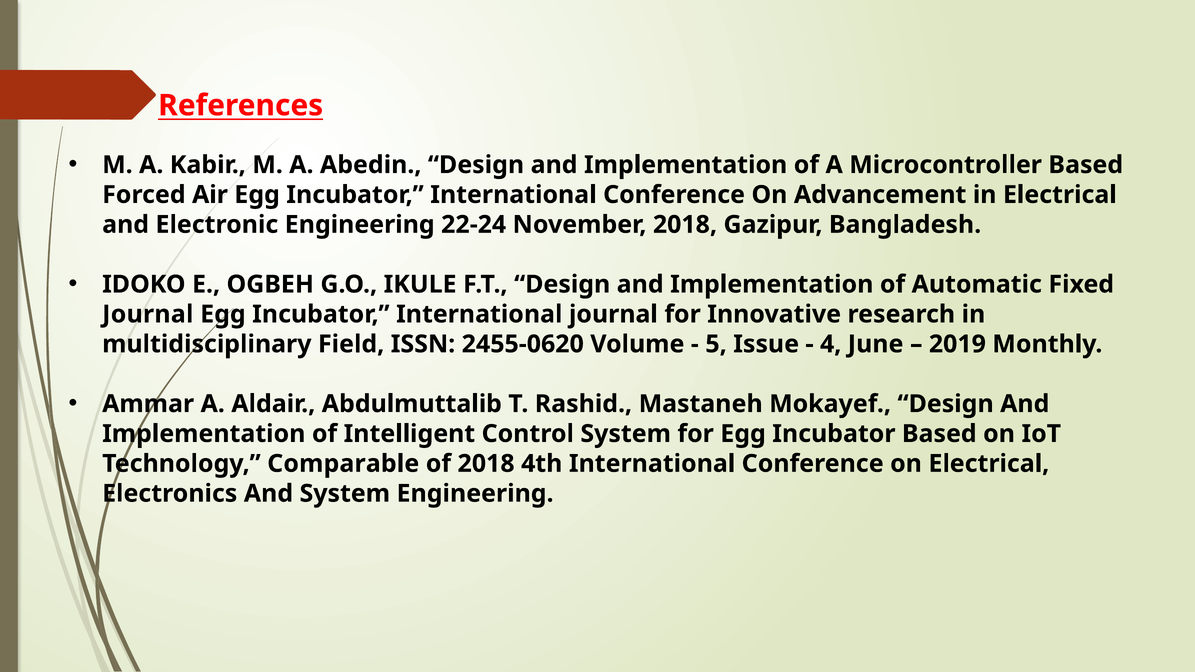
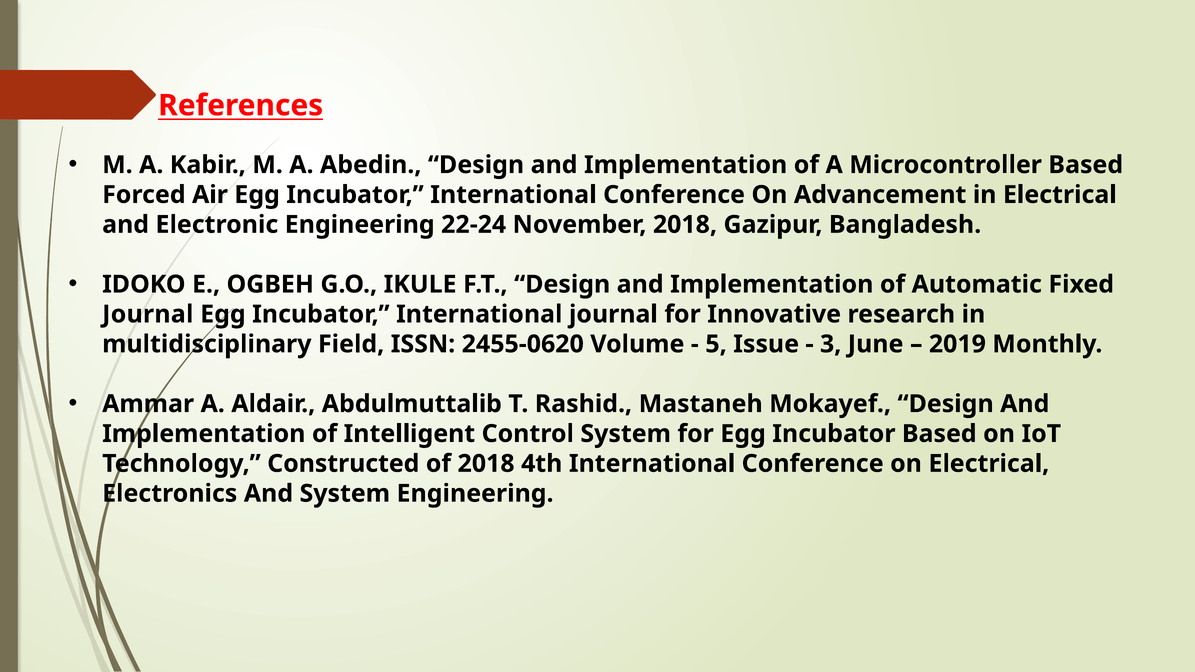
4: 4 -> 3
Comparable: Comparable -> Constructed
